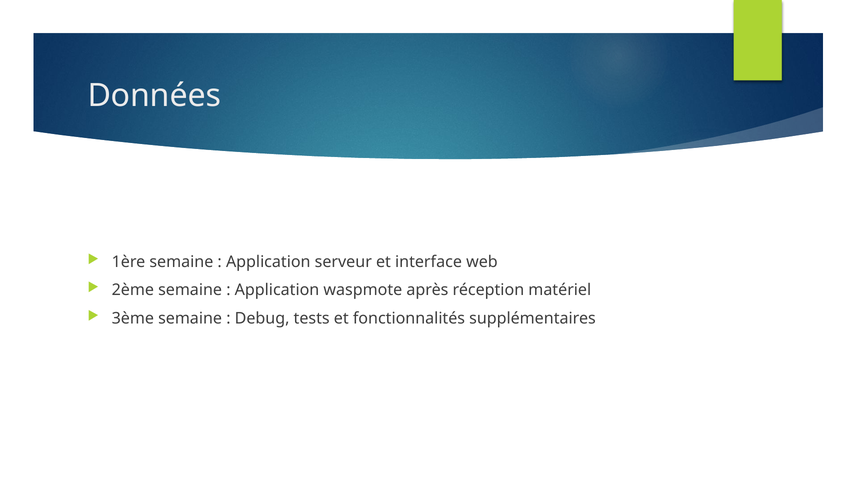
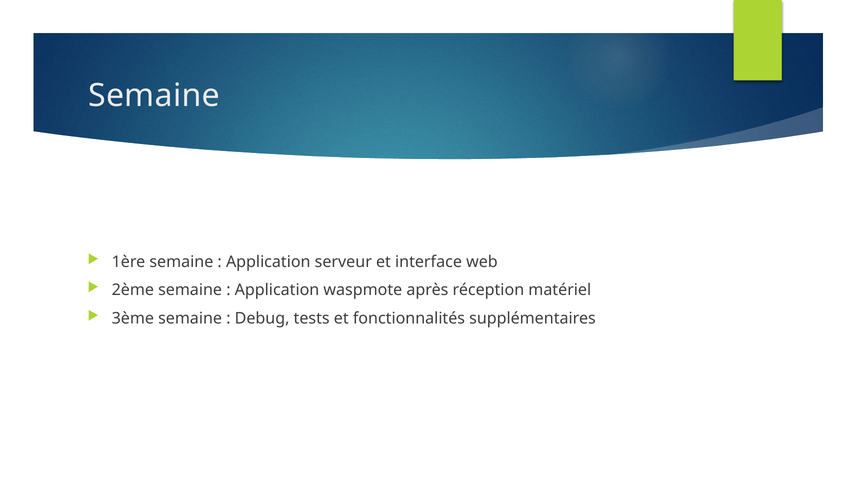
Données at (154, 96): Données -> Semaine
